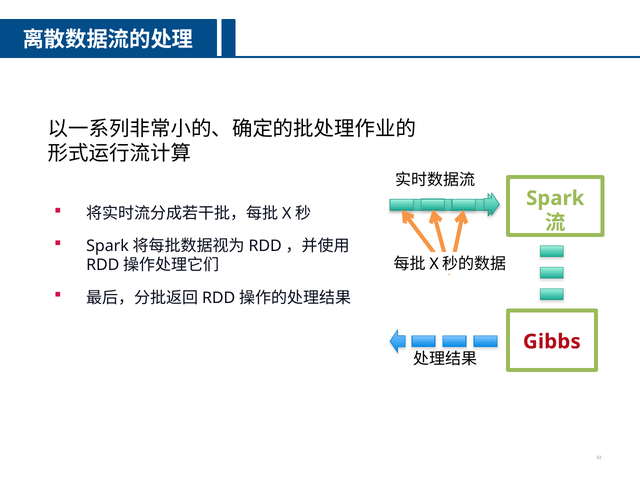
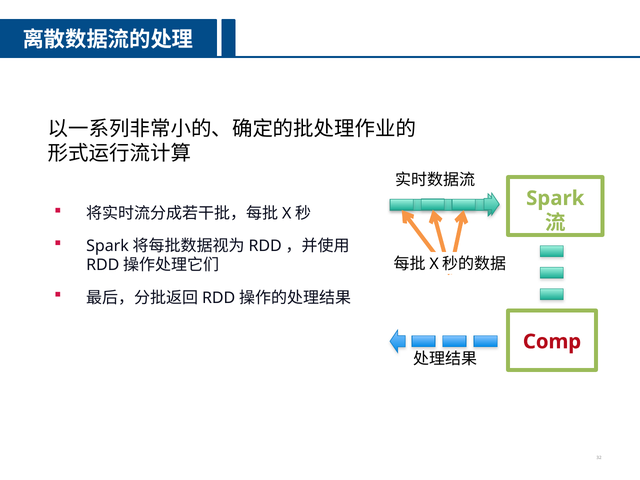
Gibbs: Gibbs -> Comp
